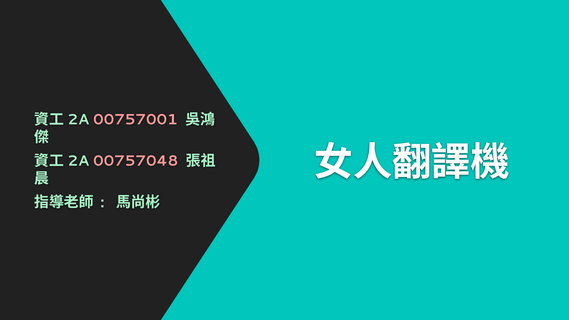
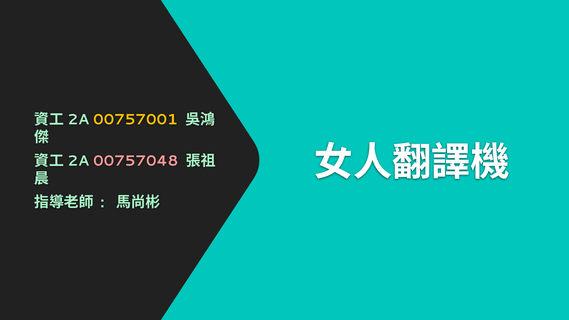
00757001 colour: pink -> yellow
